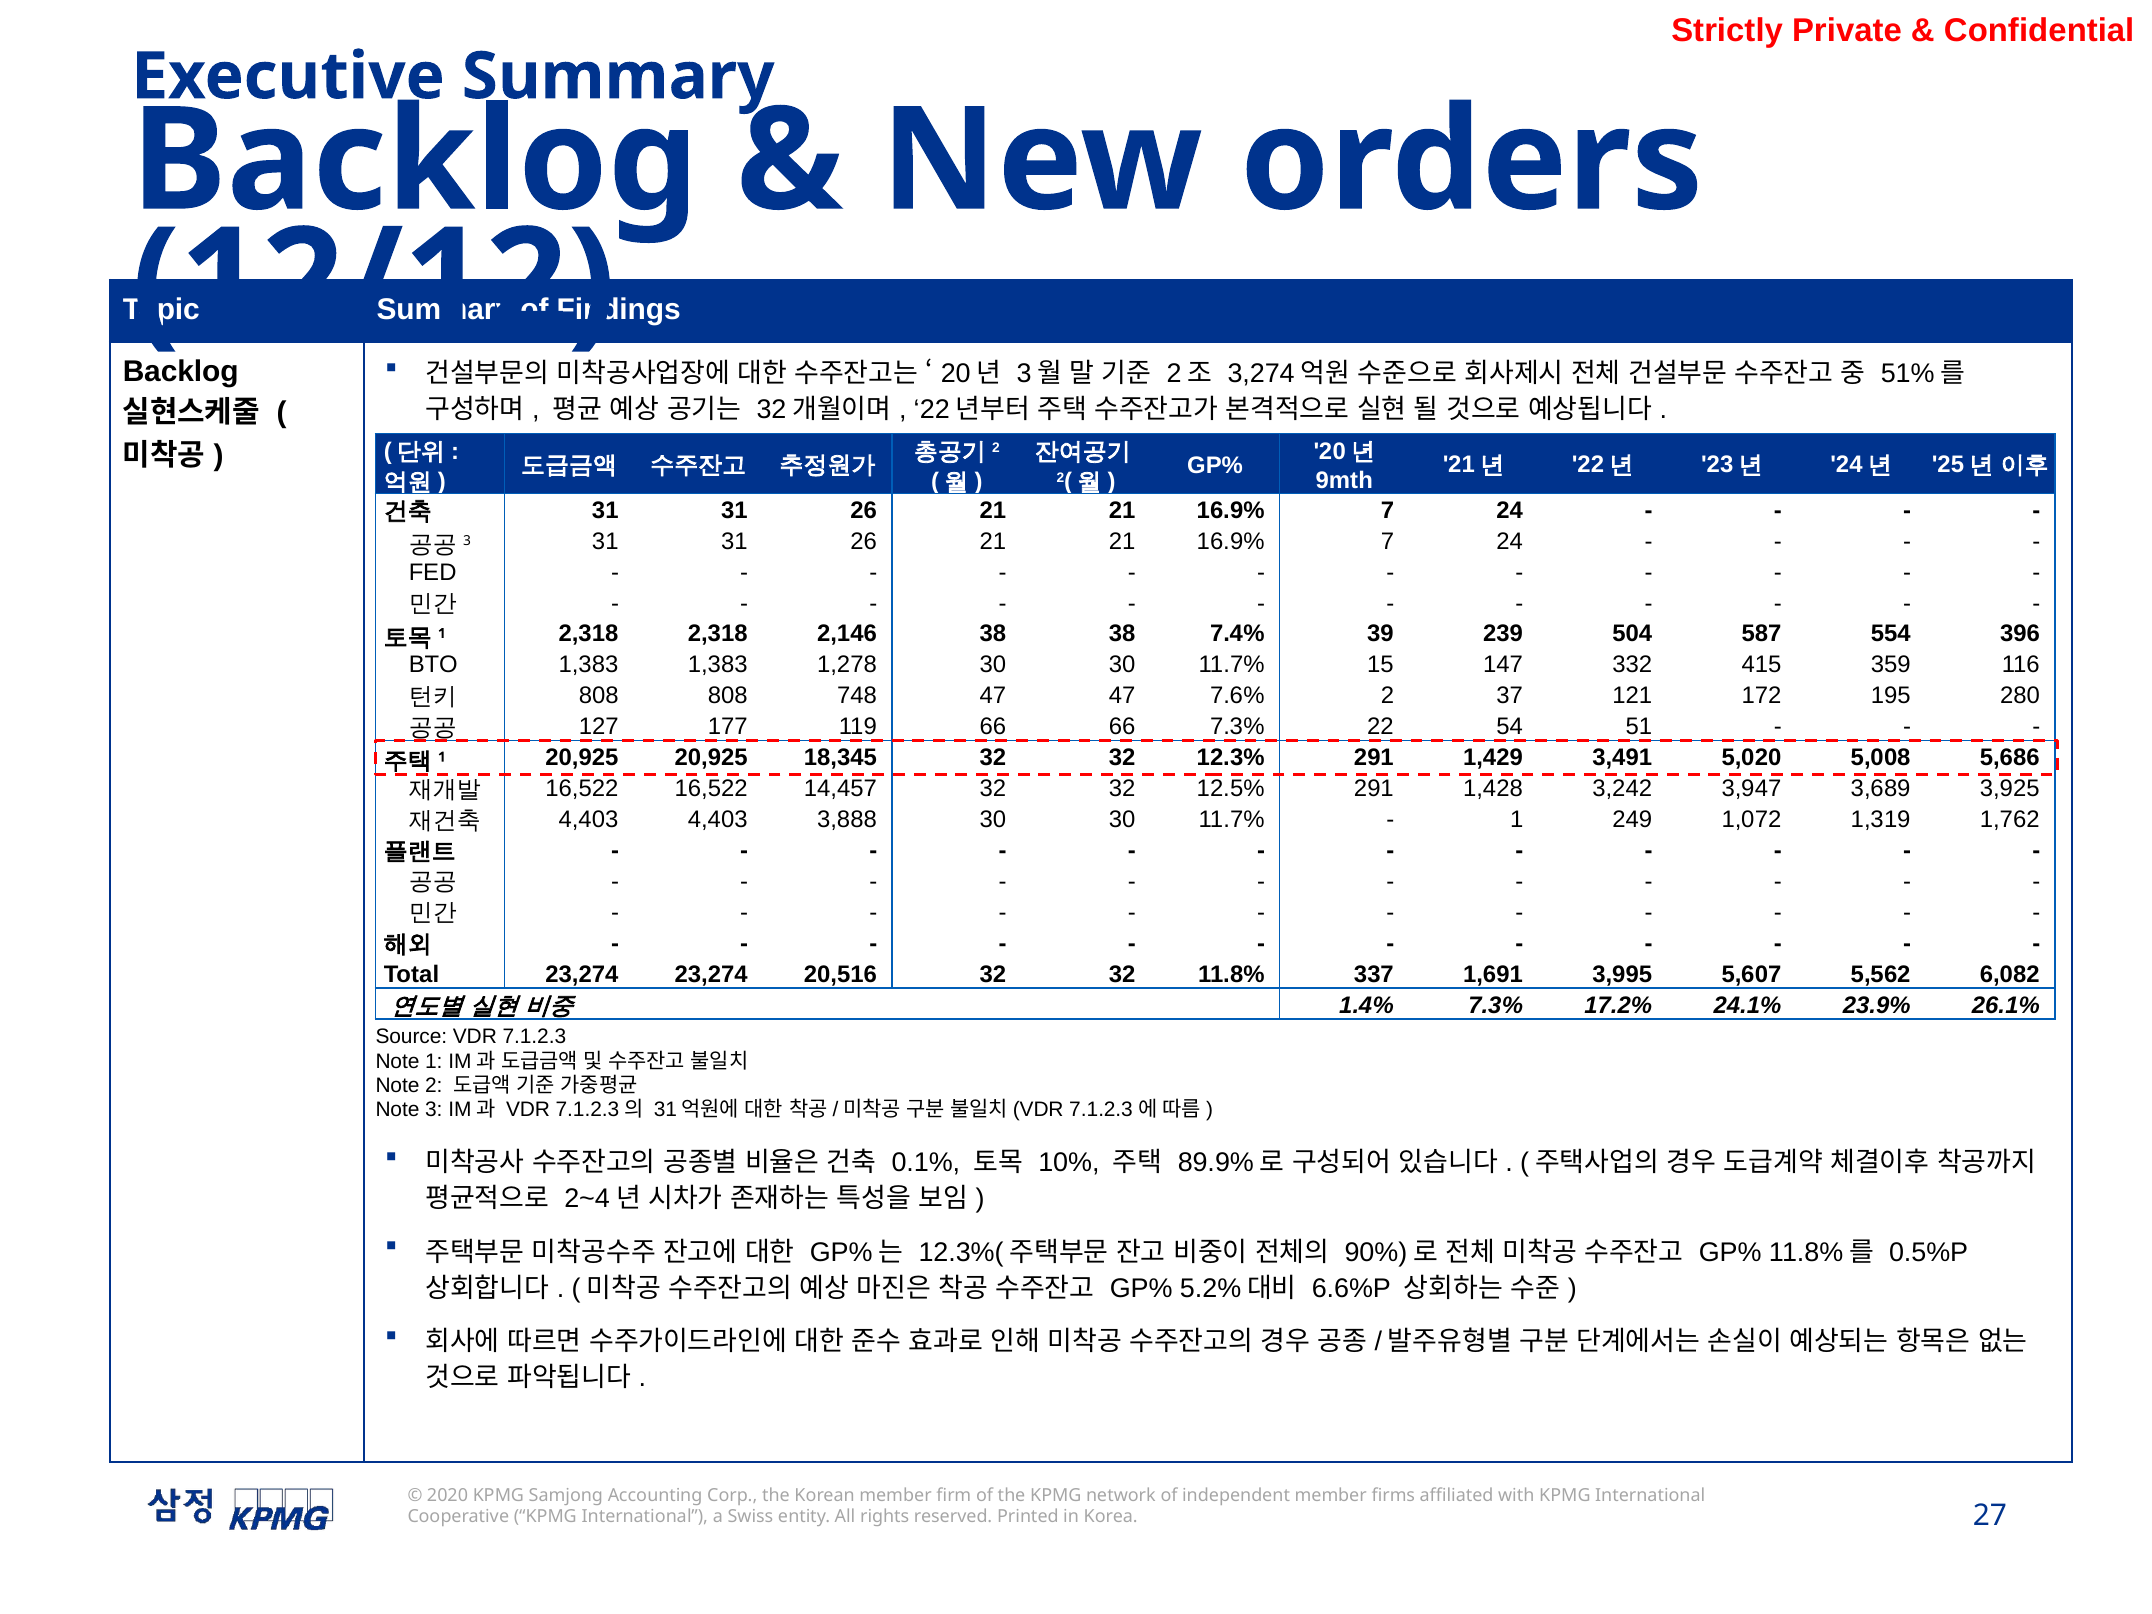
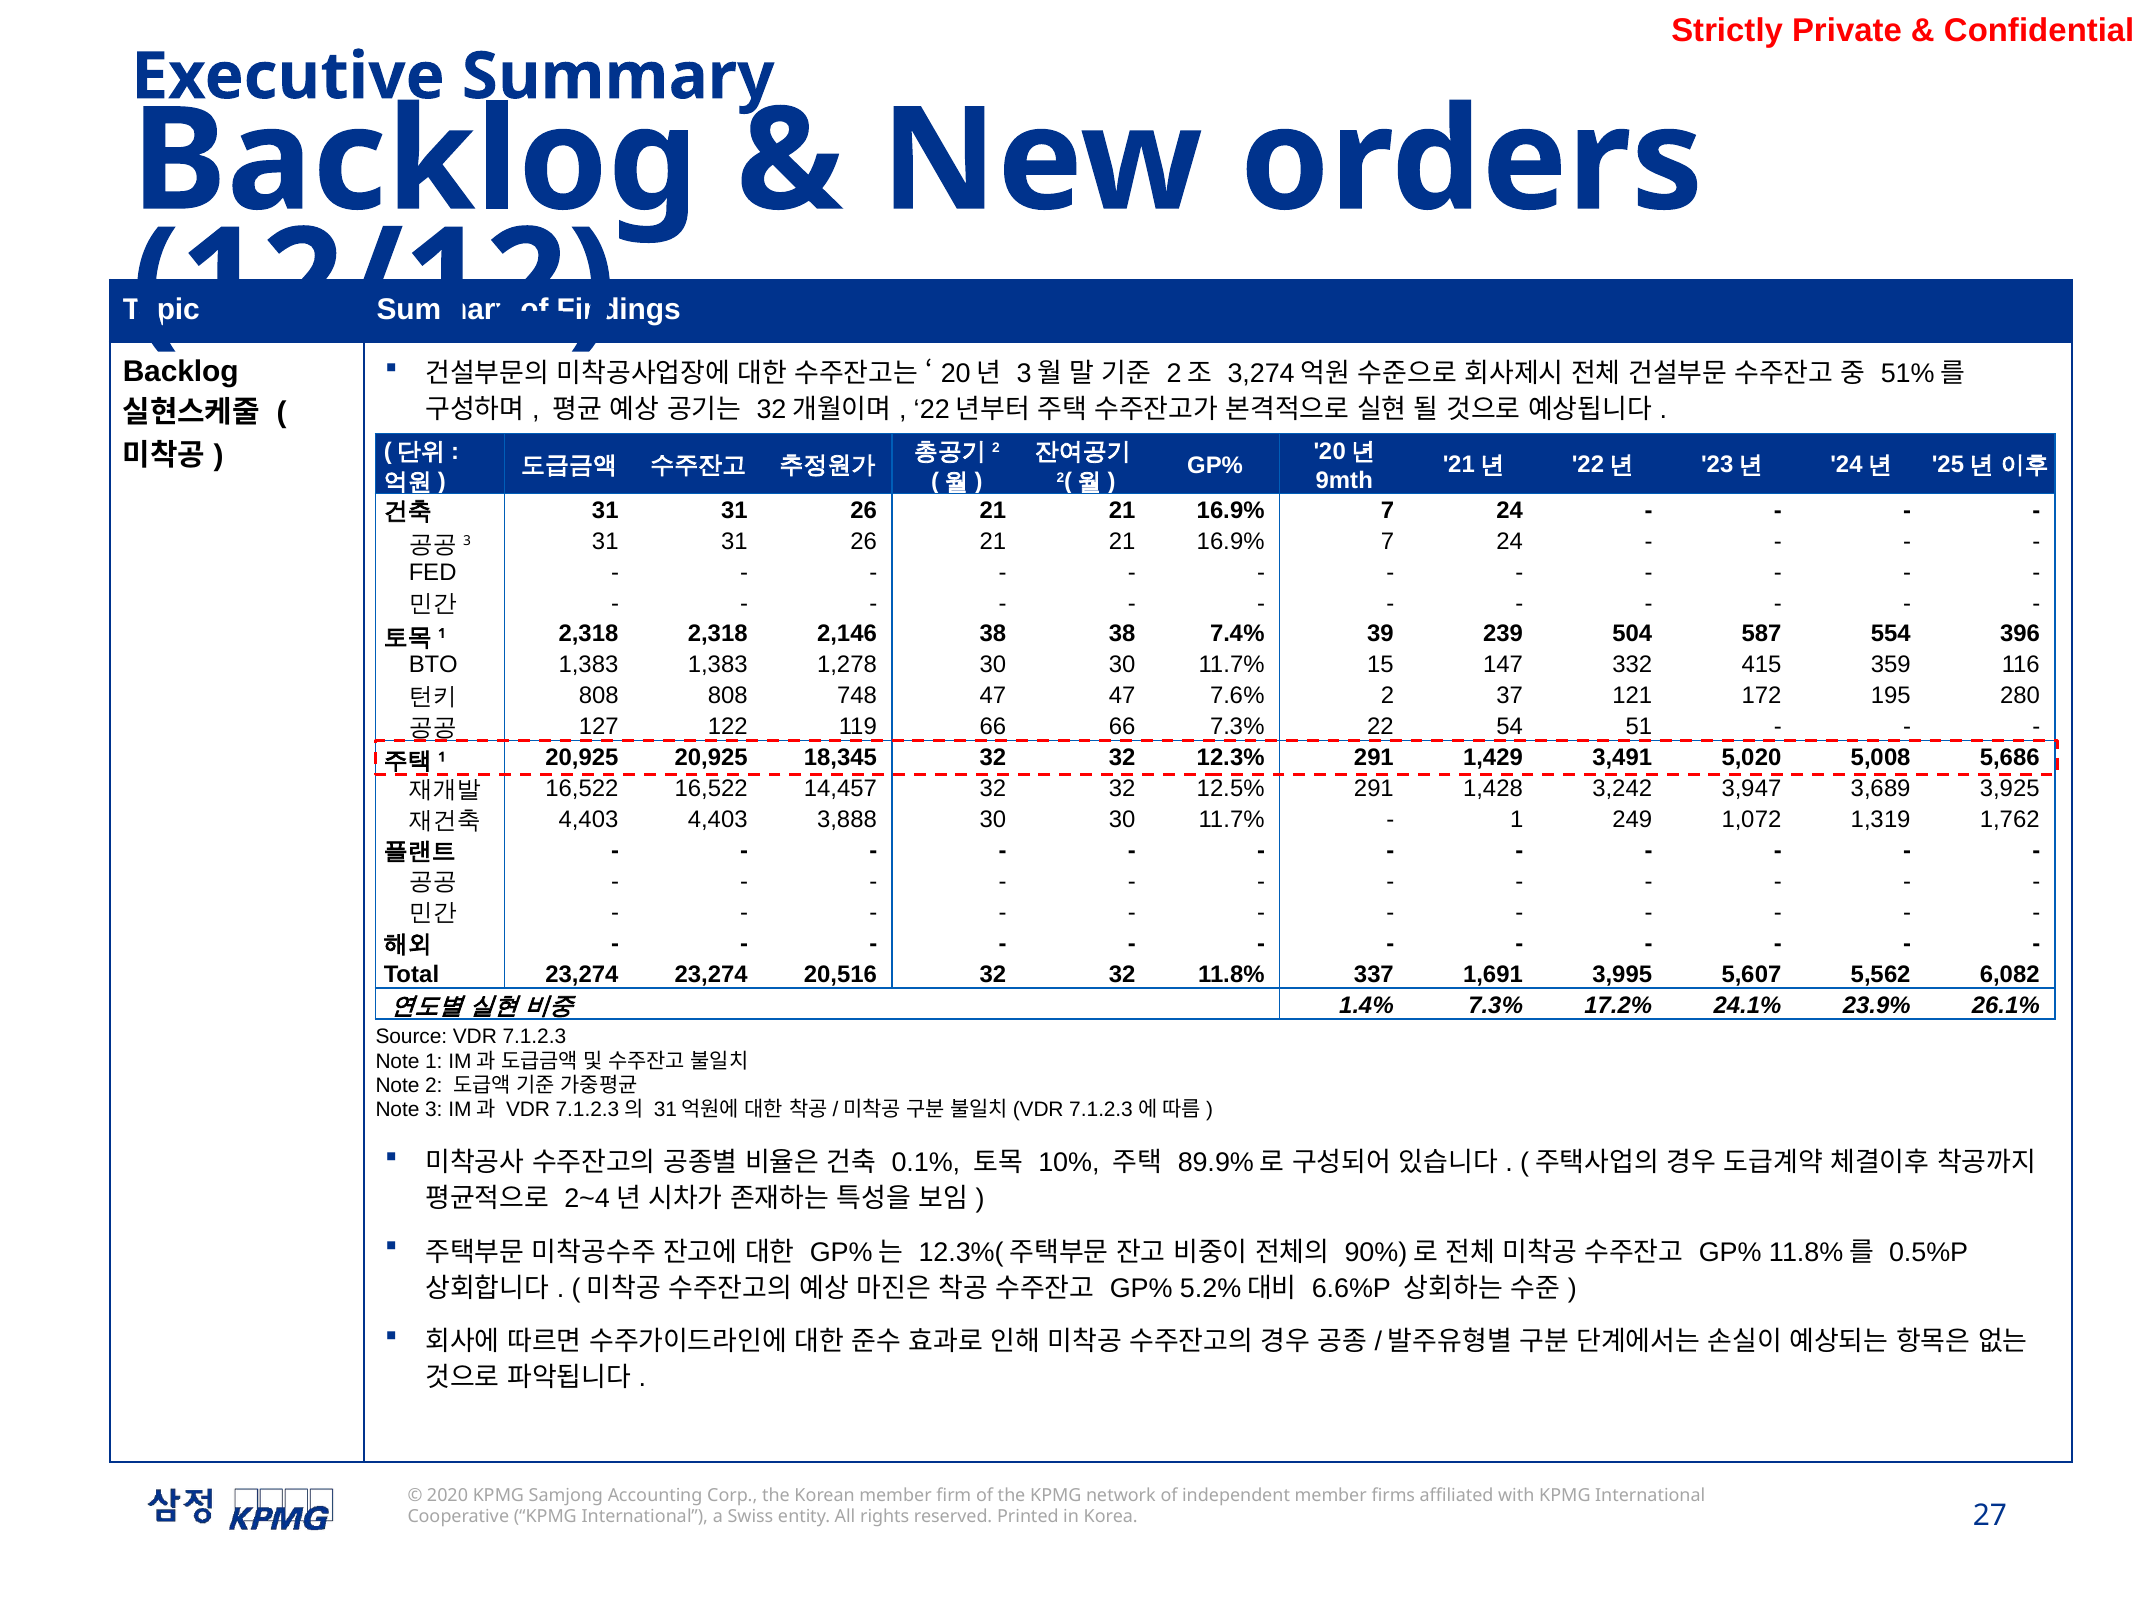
177: 177 -> 122
